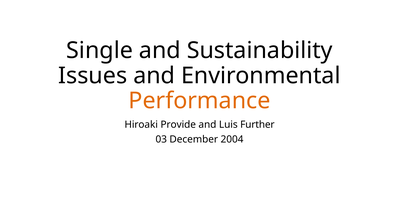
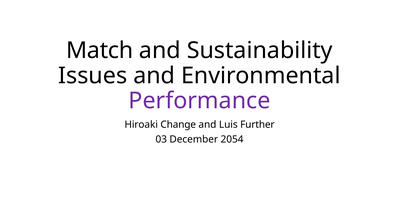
Single: Single -> Match
Performance colour: orange -> purple
Provide: Provide -> Change
2004: 2004 -> 2054
